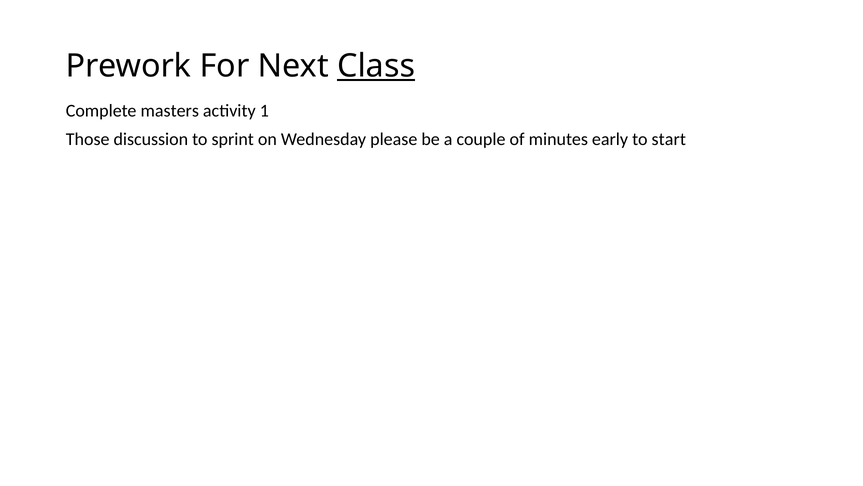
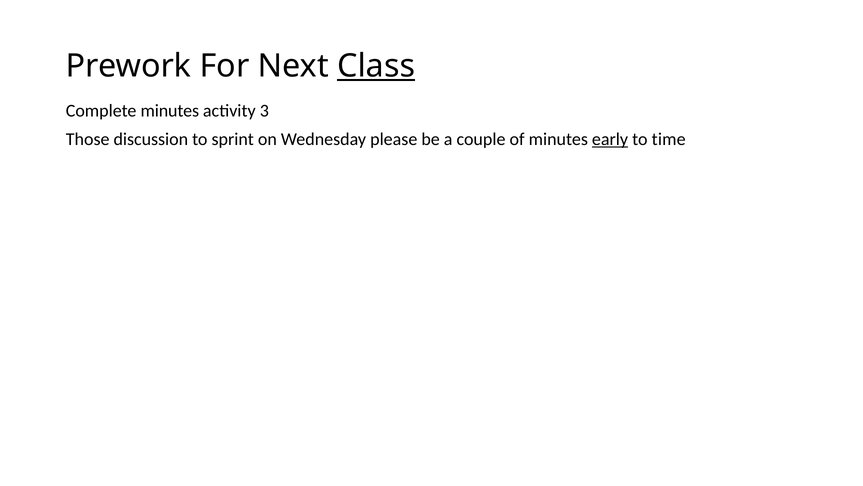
Complete masters: masters -> minutes
1: 1 -> 3
early underline: none -> present
start: start -> time
